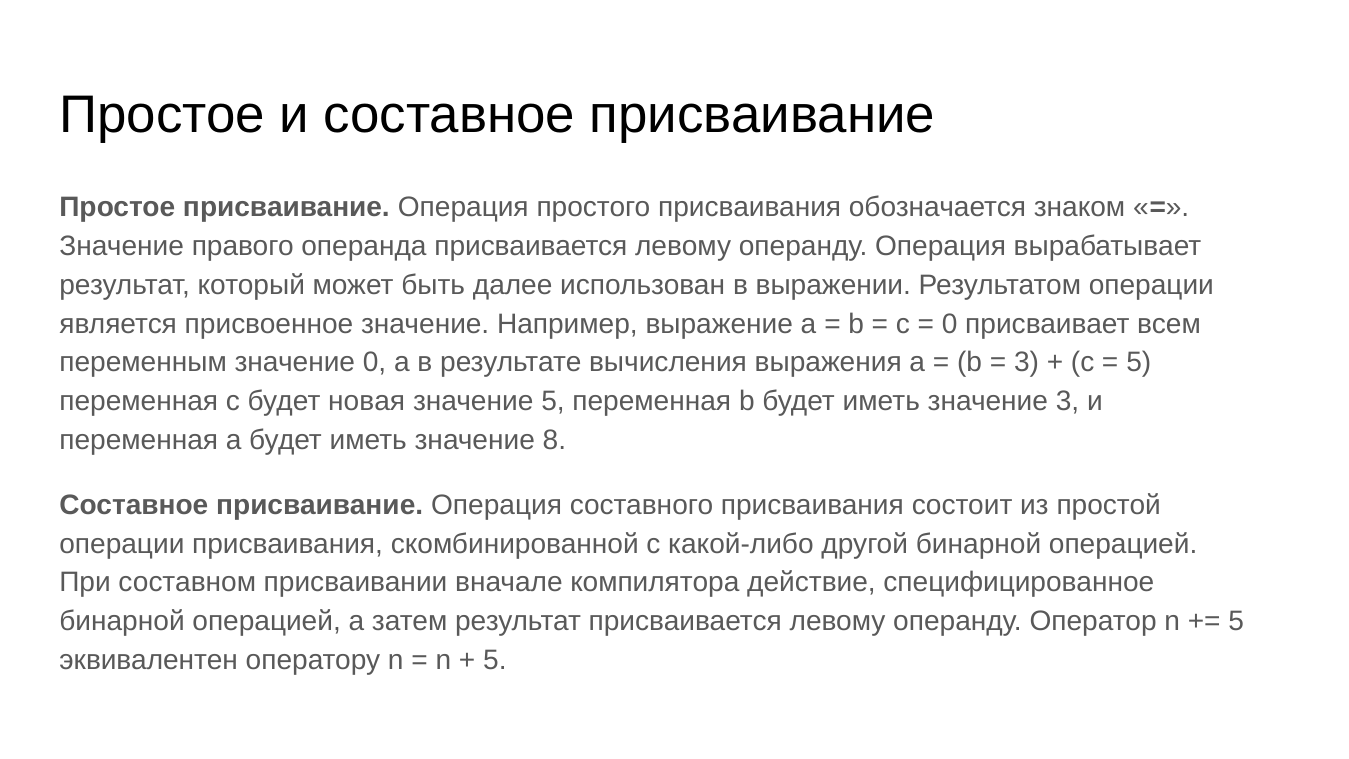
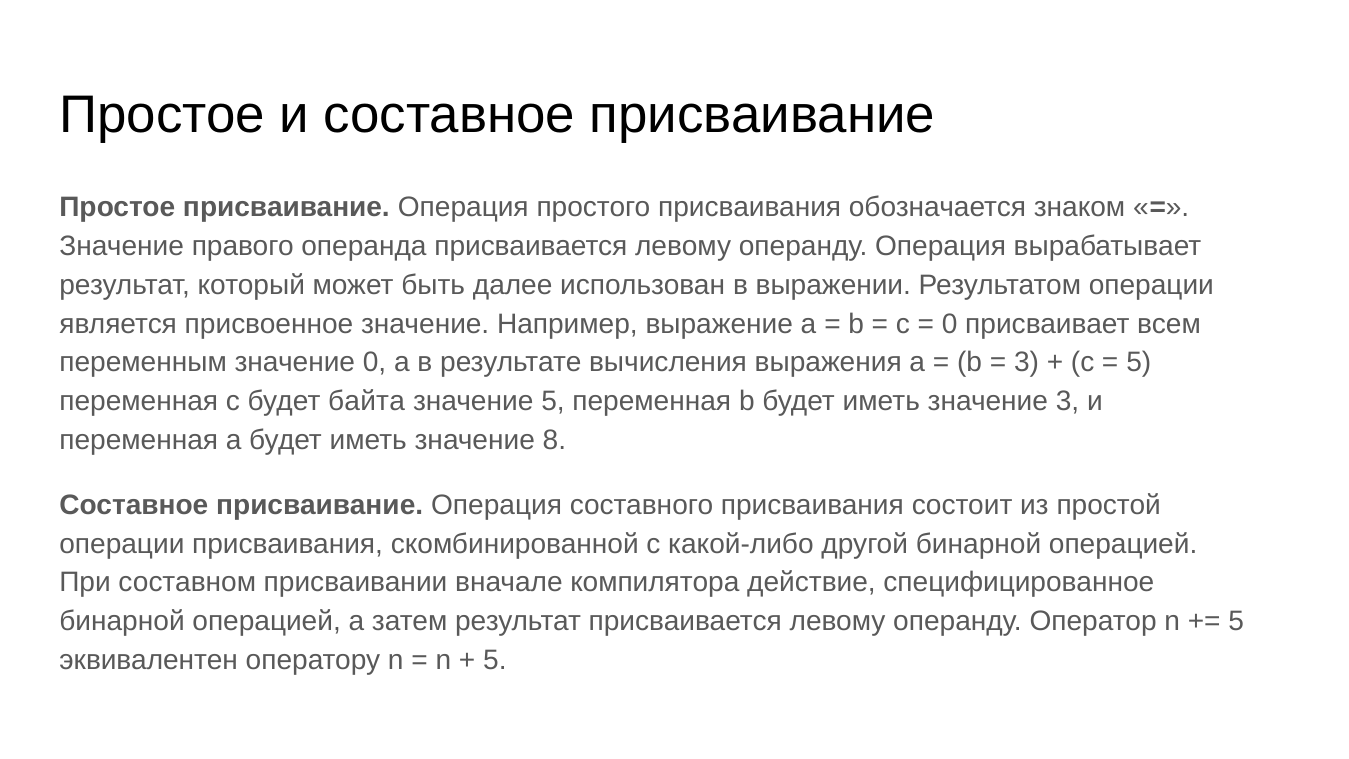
новая: новая -> байта
